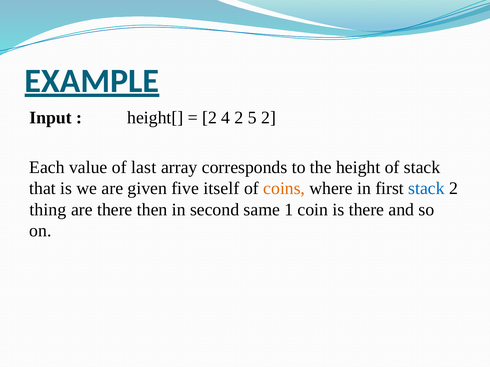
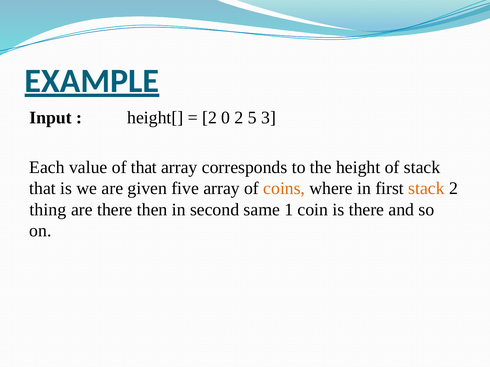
4: 4 -> 0
5 2: 2 -> 3
of last: last -> that
five itself: itself -> array
stack at (426, 189) colour: blue -> orange
